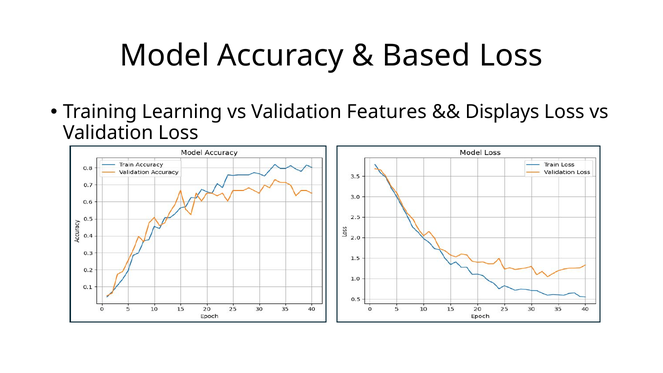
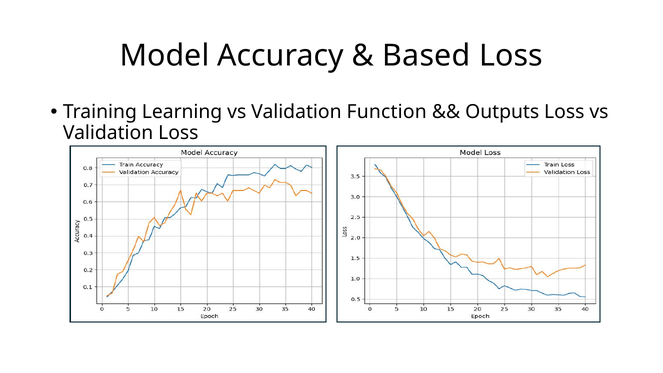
Features: Features -> Function
Displays: Displays -> Outputs
